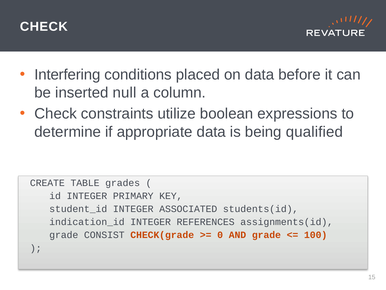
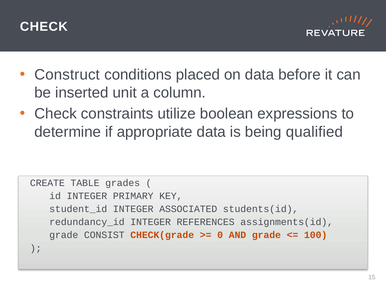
Interfering: Interfering -> Construct
null: null -> unit
indication_id: indication_id -> redundancy_id
